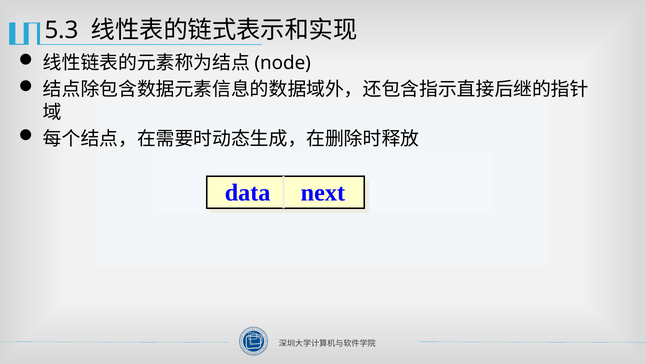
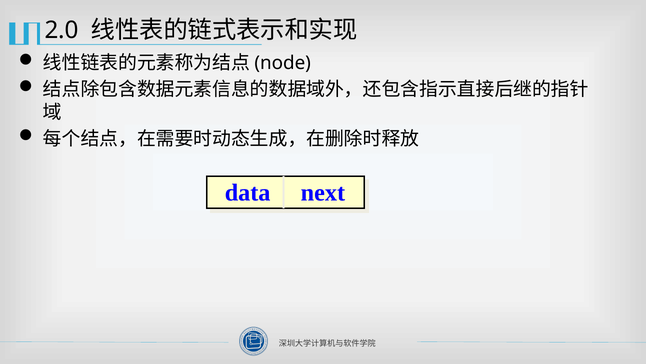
5.3: 5.3 -> 2.0
